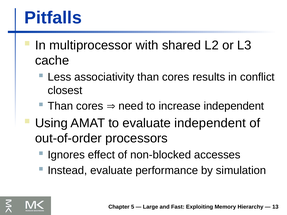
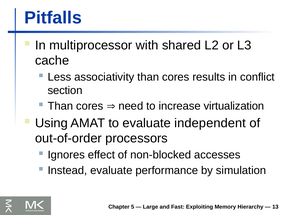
closest: closest -> section
increase independent: independent -> virtualization
